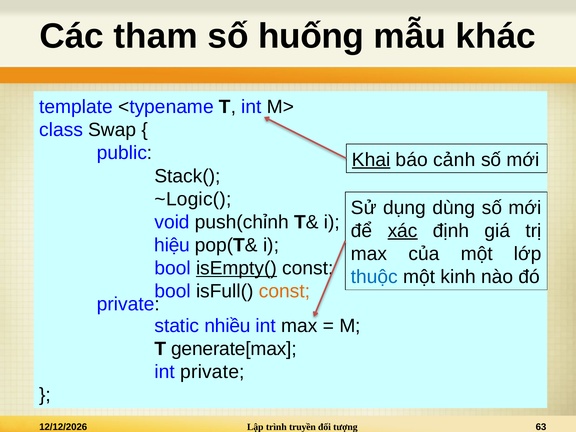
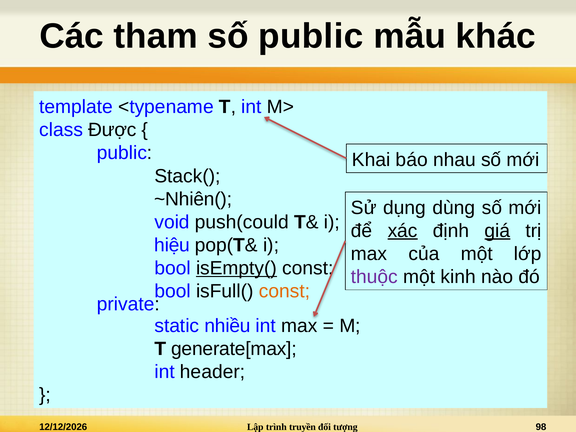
số huống: huống -> public
Swap: Swap -> Được
Khai underline: present -> none
cảnh: cảnh -> nhau
~Logic(: ~Logic( -> ~Nhiên(
push(chỉnh: push(chỉnh -> push(could
giá underline: none -> present
thuộc colour: blue -> purple
int private: private -> header
63: 63 -> 98
